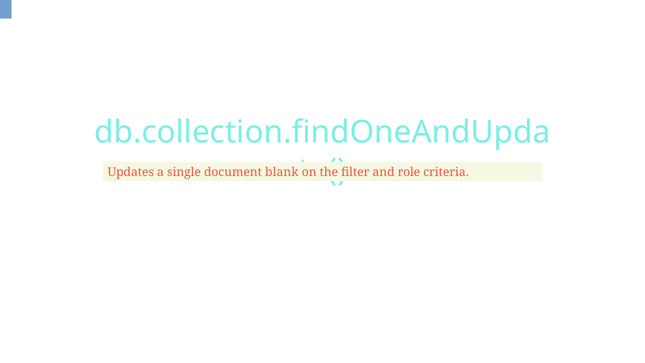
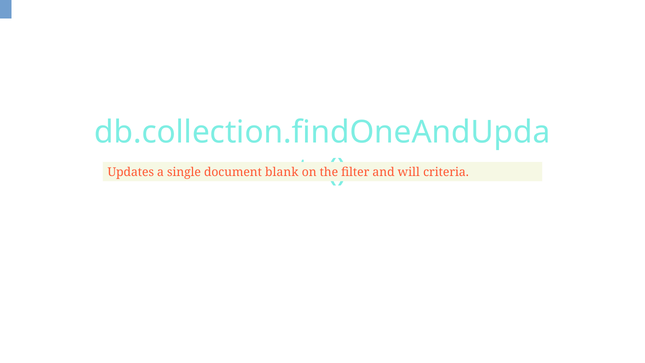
role: role -> will
